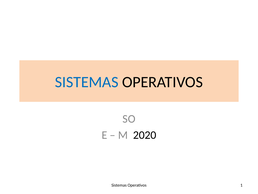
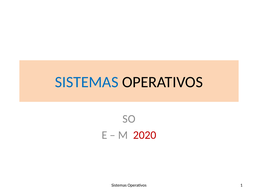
2020 colour: black -> red
